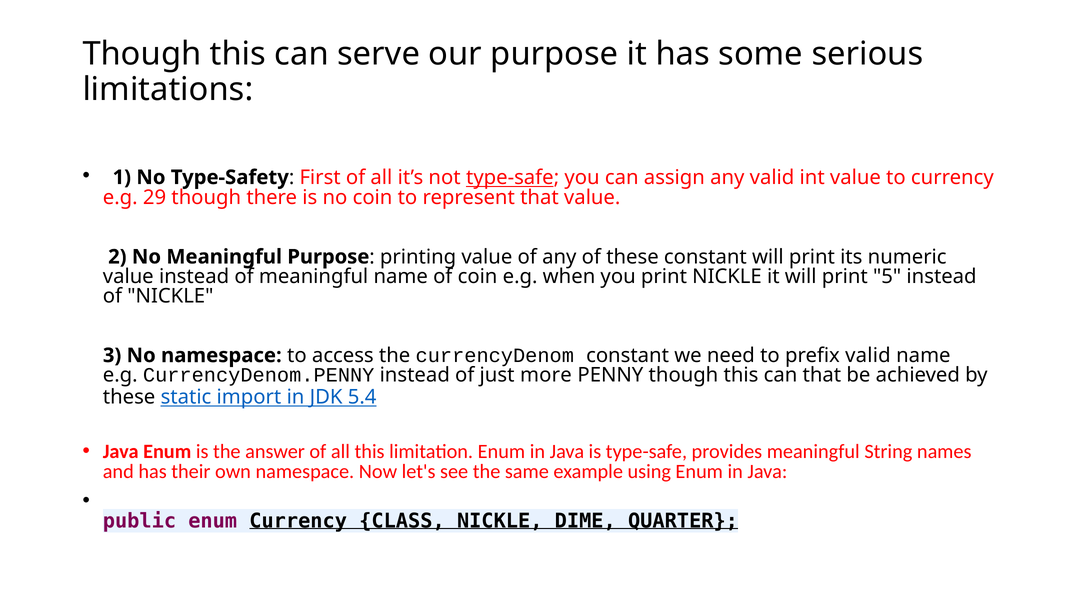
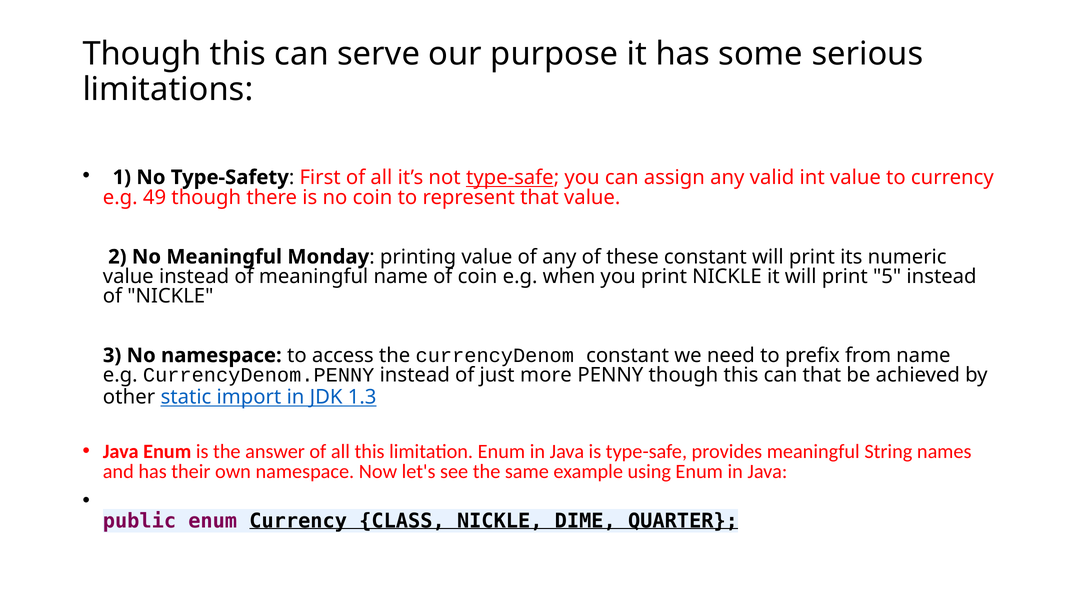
29: 29 -> 49
Meaningful Purpose: Purpose -> Monday
prefix valid: valid -> from
these at (129, 397): these -> other
5.4: 5.4 -> 1.3
